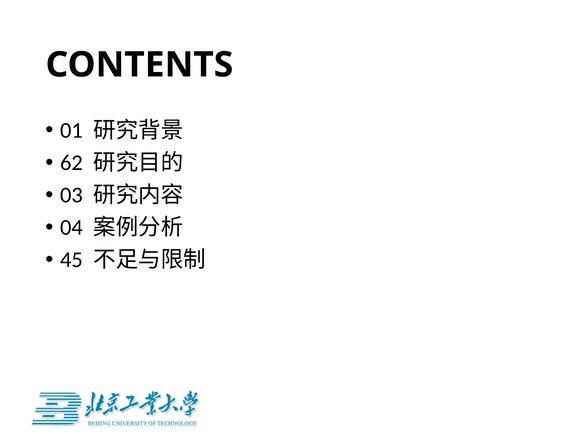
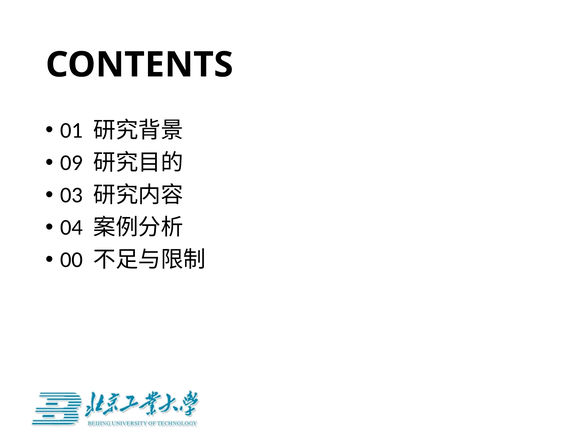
62: 62 -> 09
45: 45 -> 00
